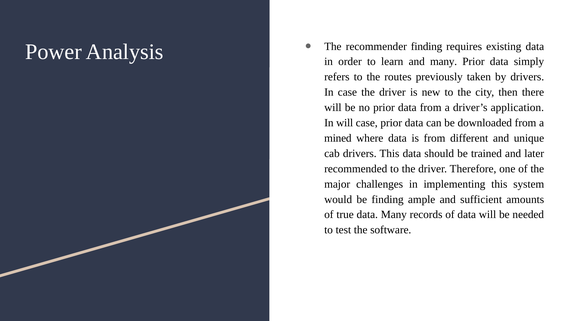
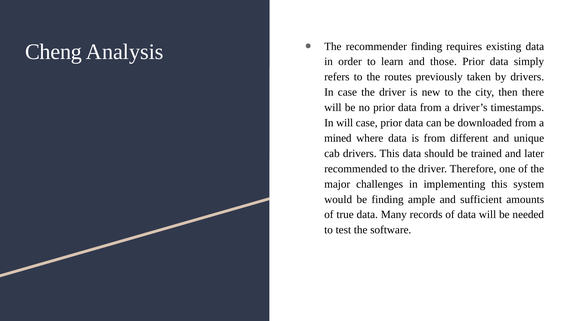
Power: Power -> Cheng
and many: many -> those
application: application -> timestamps
